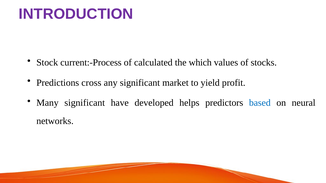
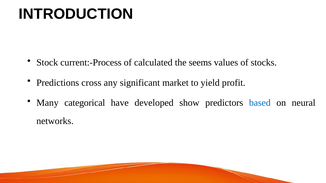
INTRODUCTION colour: purple -> black
which: which -> seems
Many significant: significant -> categorical
helps: helps -> show
